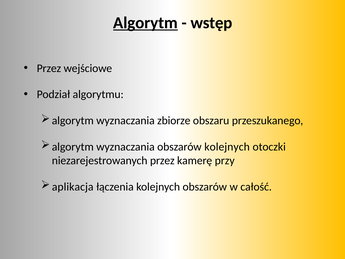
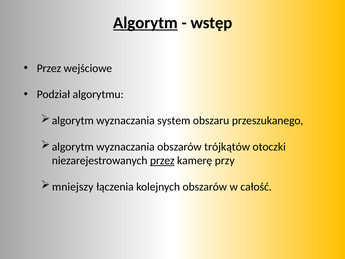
zbiorze: zbiorze -> system
obszarów kolejnych: kolejnych -> trójkątów
przez at (162, 160) underline: none -> present
aplikacja: aplikacja -> mniejszy
